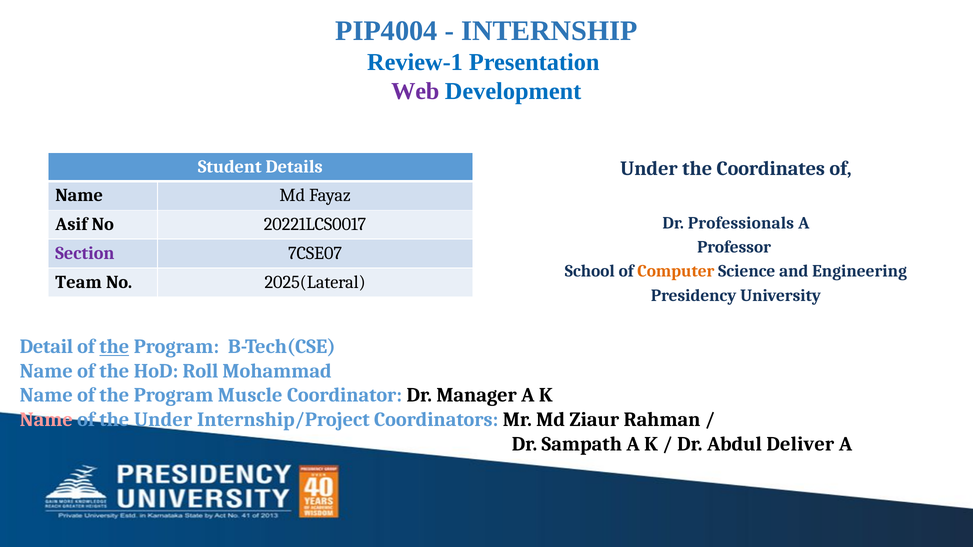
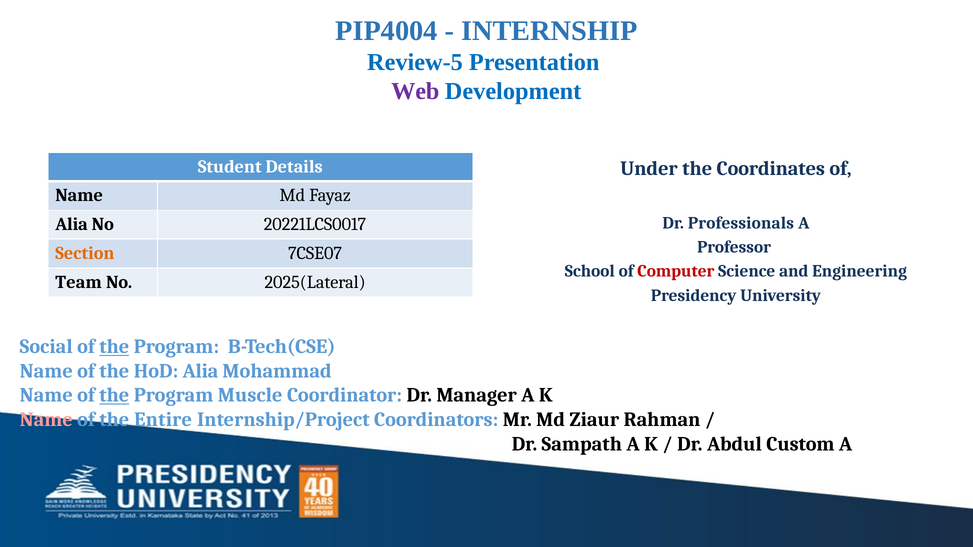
Review-1: Review-1 -> Review-5
Asif at (71, 224): Asif -> Alia
Section colour: purple -> orange
Computer colour: orange -> red
Detail: Detail -> Social
HoD Roll: Roll -> Alia
the at (114, 396) underline: none -> present
the Under: Under -> Entire
Deliver: Deliver -> Custom
